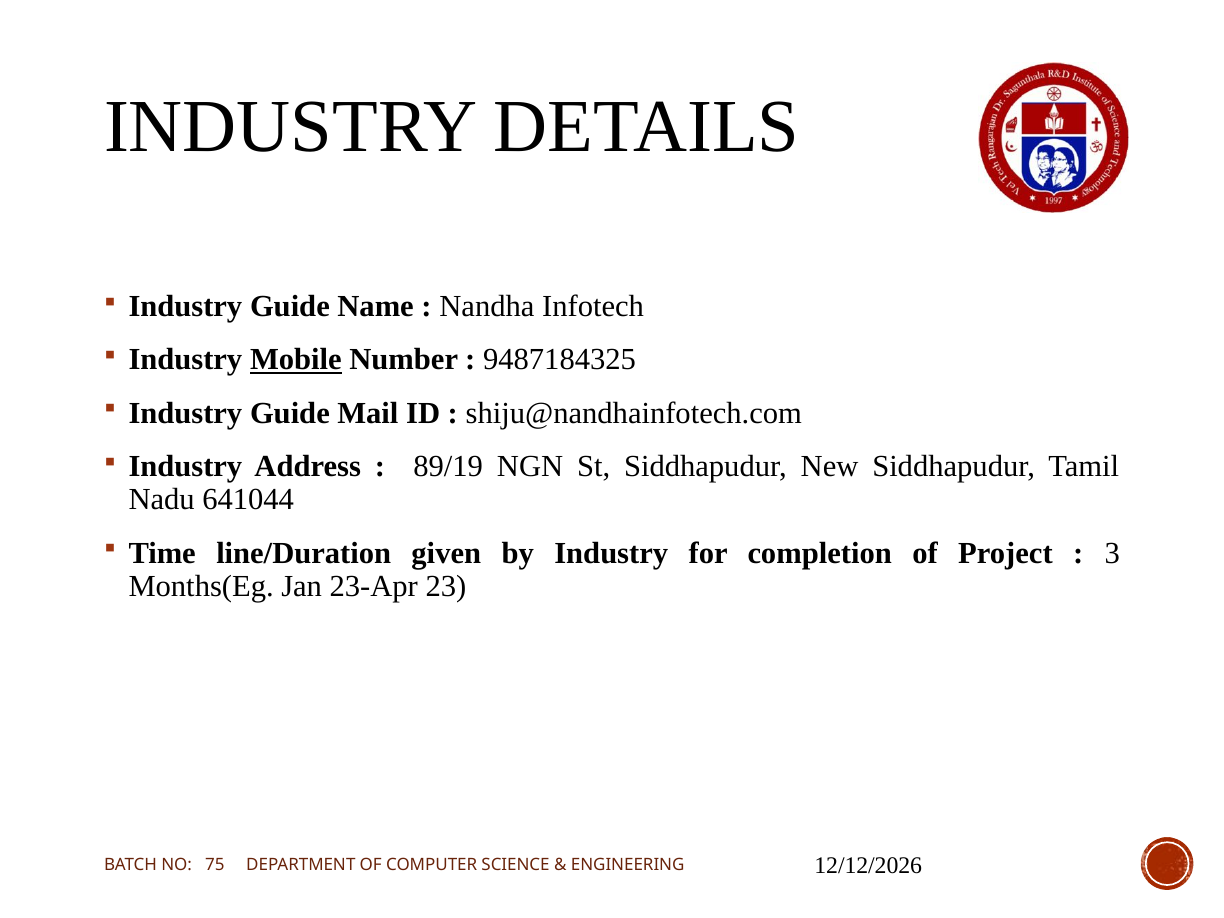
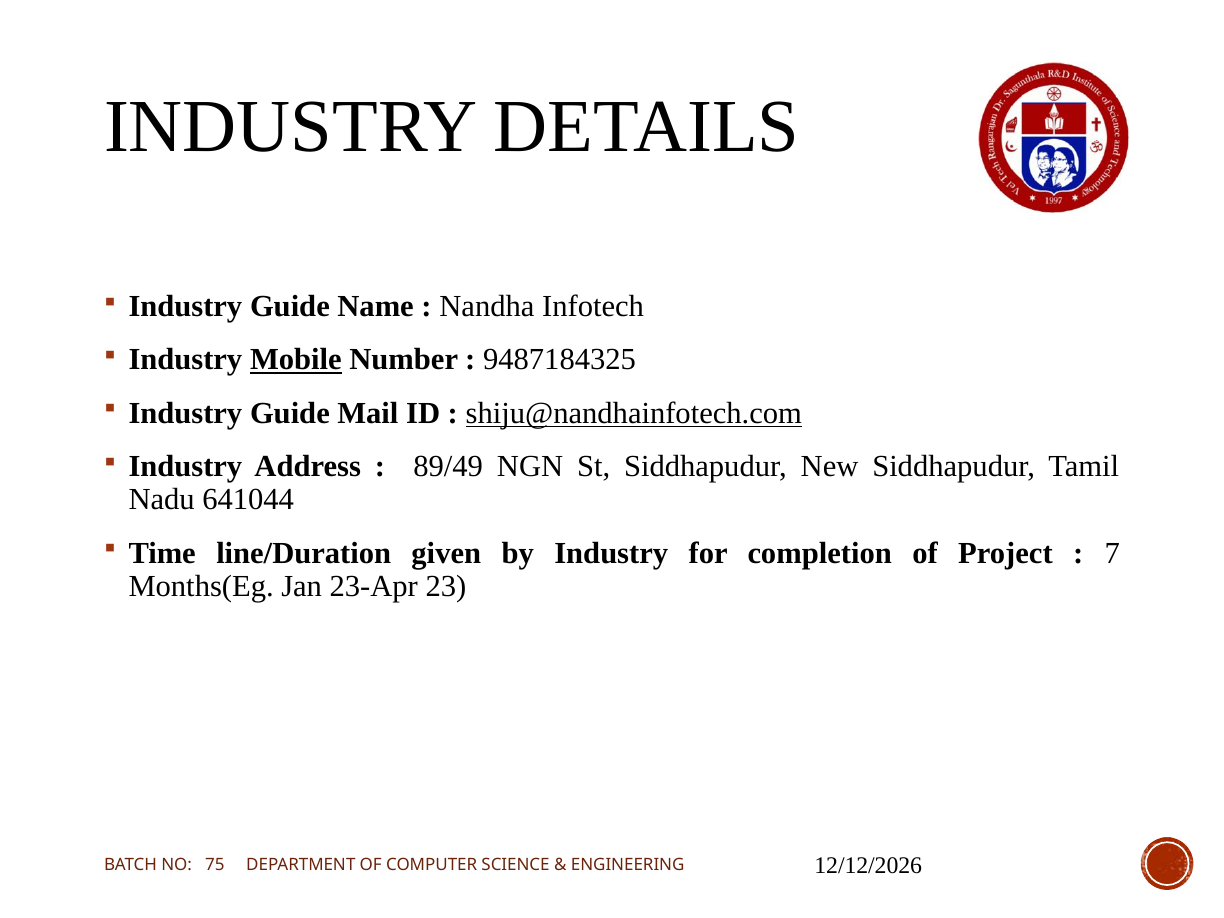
shiju@nandhainfotech.com underline: none -> present
89/19: 89/19 -> 89/49
3: 3 -> 7
